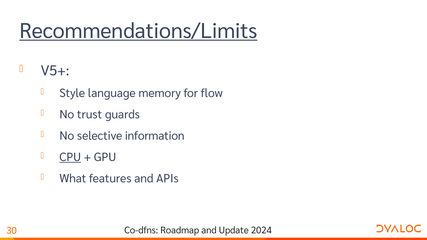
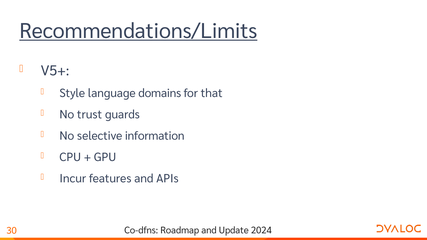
memory: memory -> domains
flow: flow -> that
CPU underline: present -> none
What: What -> Incur
